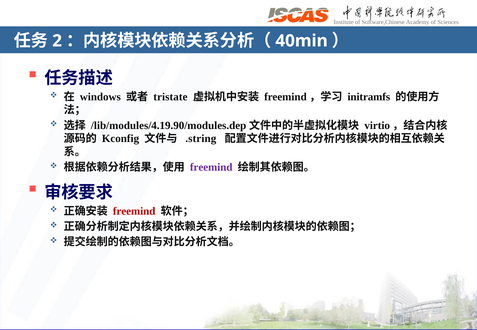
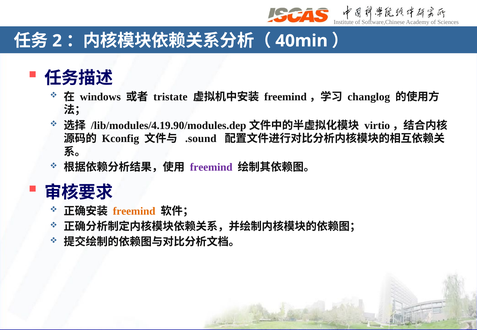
initramfs: initramfs -> changlog
.string: .string -> .sound
freemind at (134, 211) colour: red -> orange
